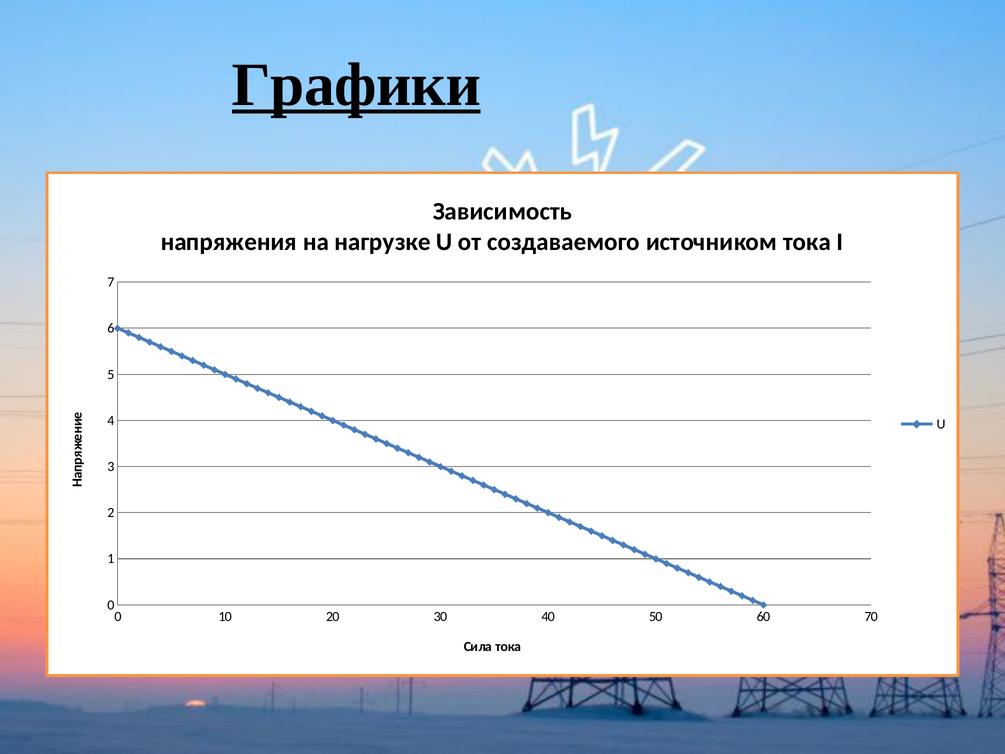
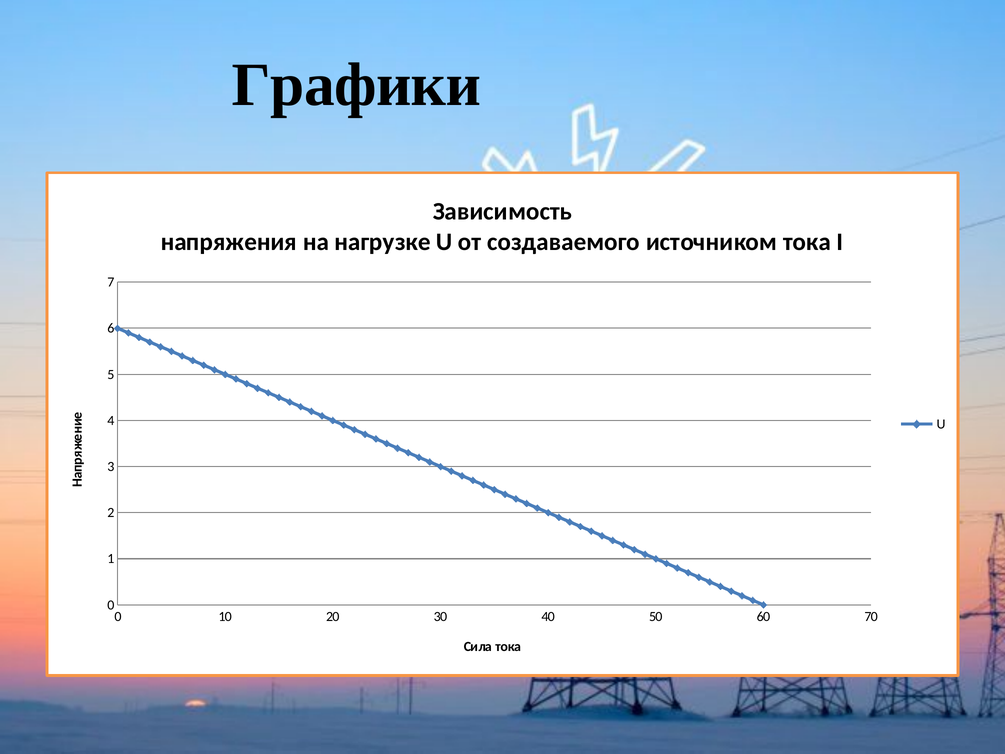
Графики underline: present -> none
